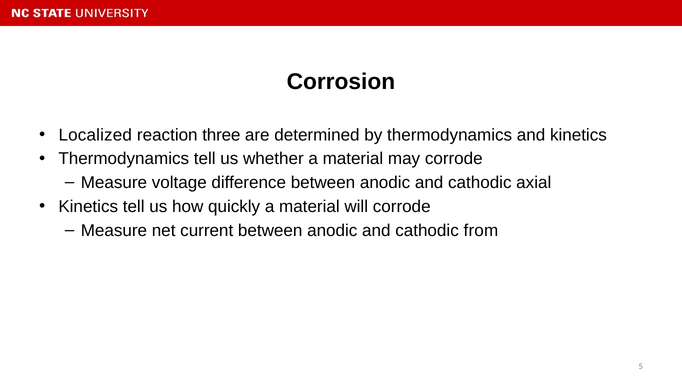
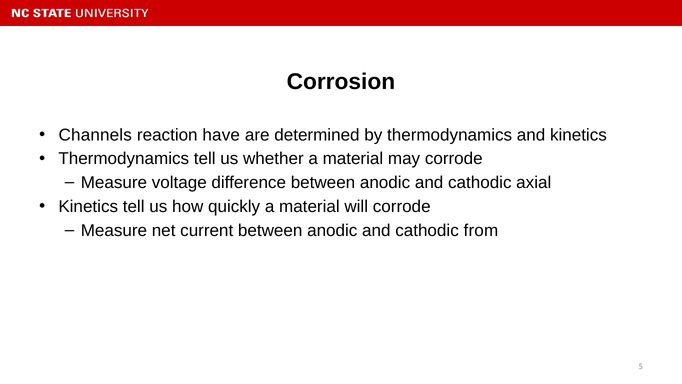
Localized: Localized -> Channels
three: three -> have
